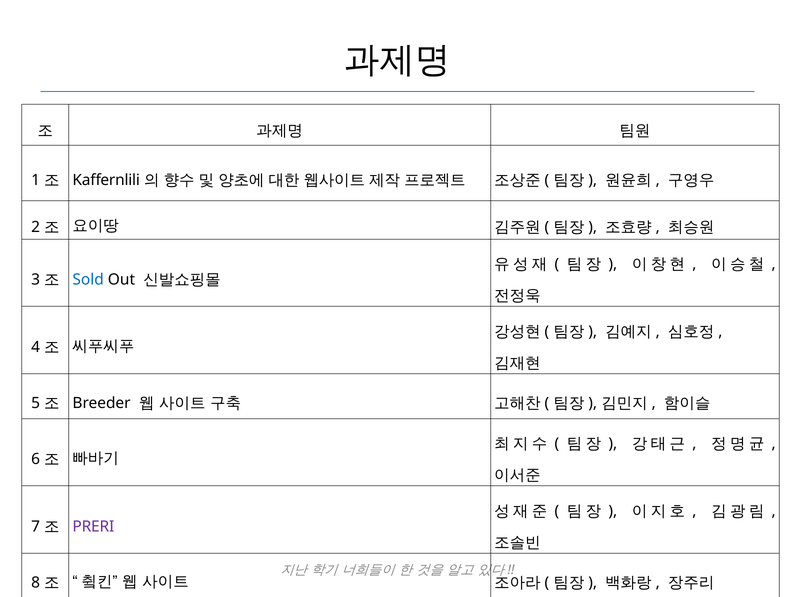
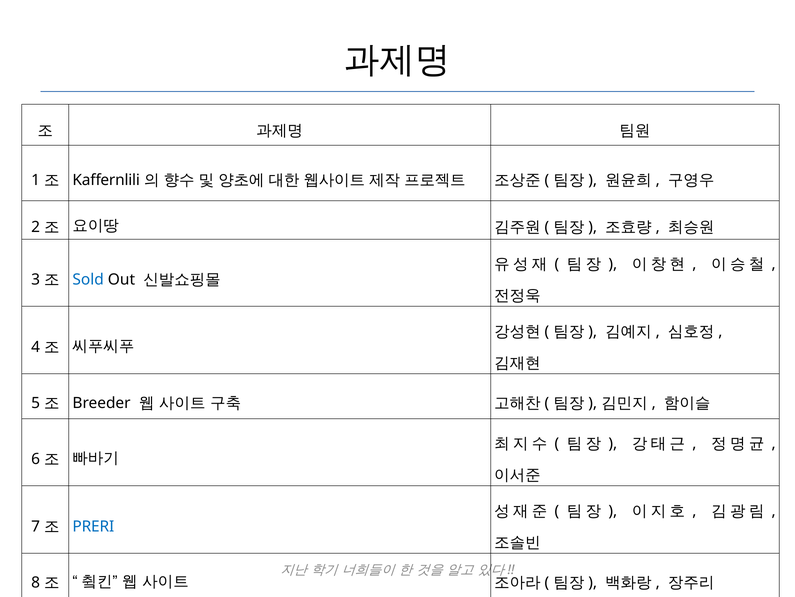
PRERI colour: purple -> blue
